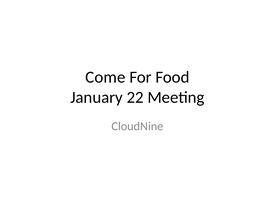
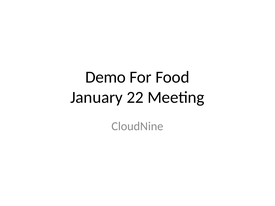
Come: Come -> Demo
